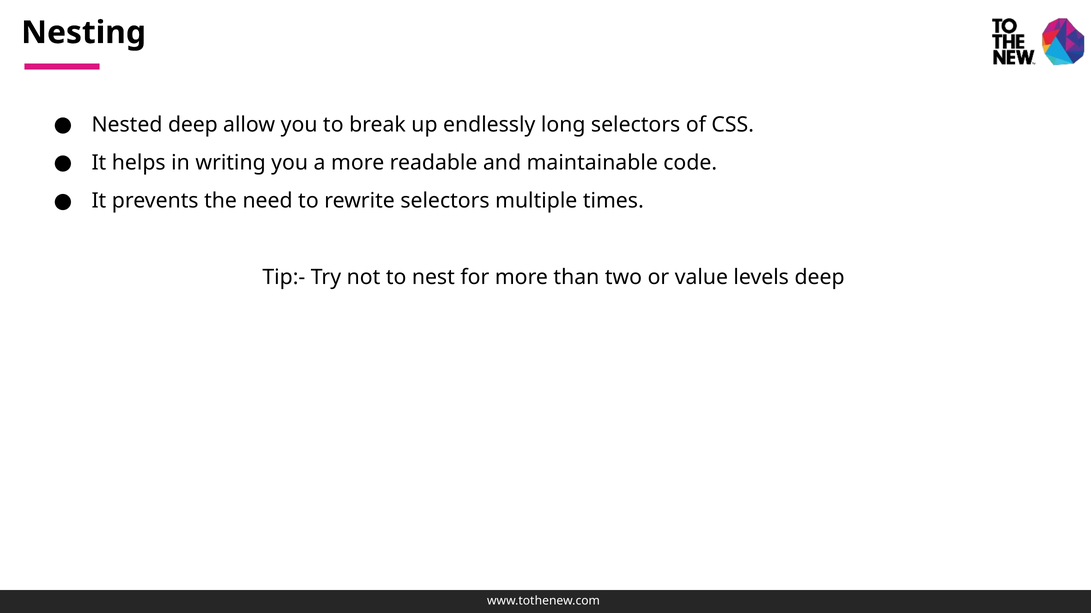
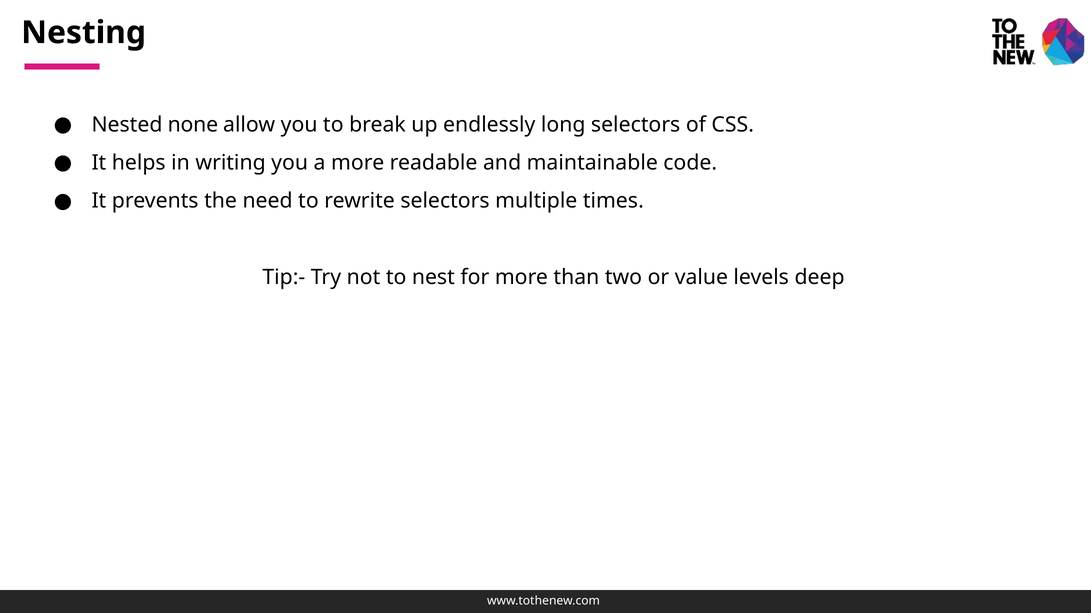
Nested deep: deep -> none
